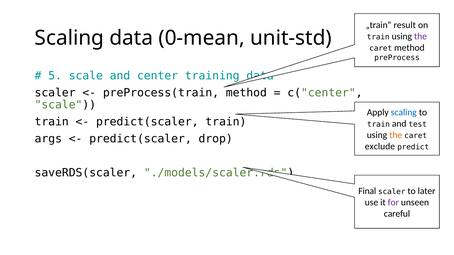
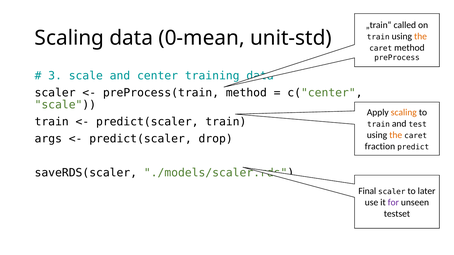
result: result -> called
the at (421, 36) colour: purple -> orange
5: 5 -> 3
scaling at (404, 112) colour: blue -> orange
exclude: exclude -> fraction
careful: careful -> testset
